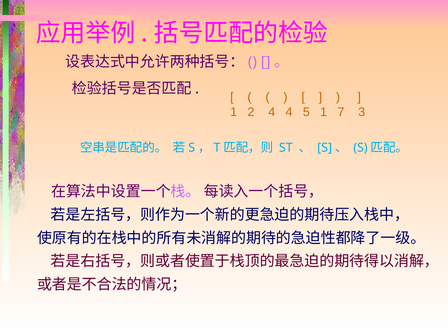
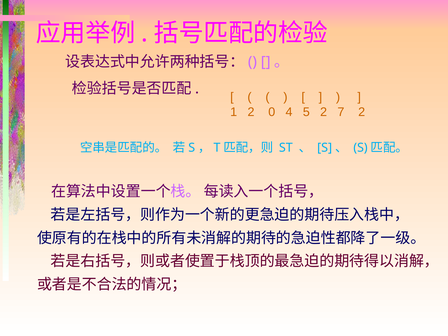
2 4: 4 -> 0
5 1: 1 -> 2
7 3: 3 -> 2
